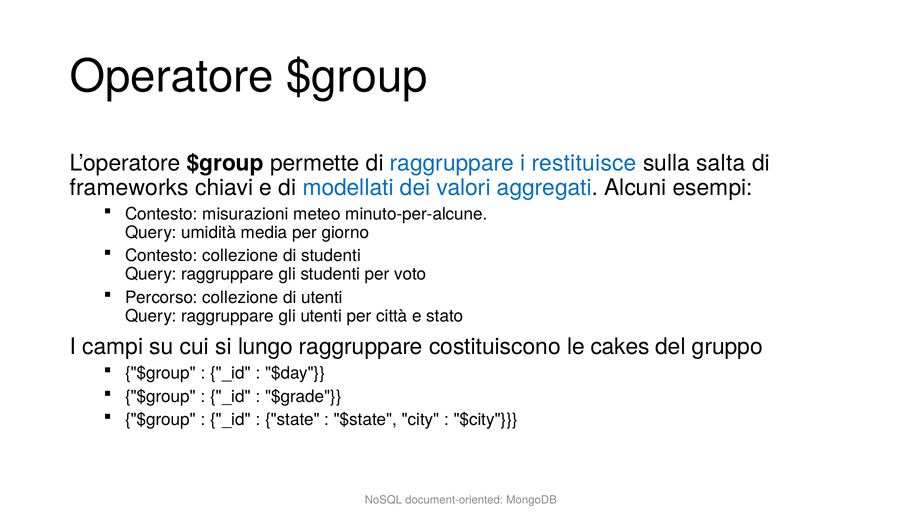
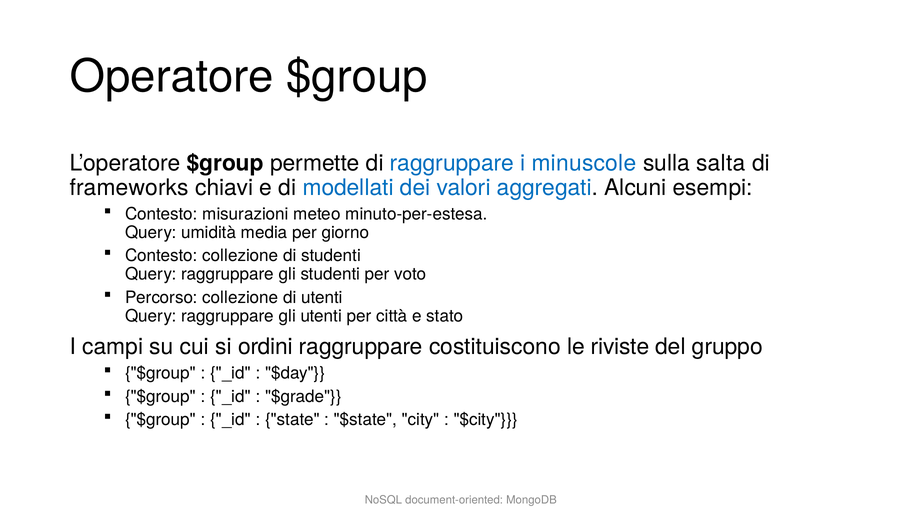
restituisce: restituisce -> minuscole
minuto-per-alcune: minuto-per-alcune -> minuto-per-estesa
lungo: lungo -> ordini
cakes: cakes -> riviste
